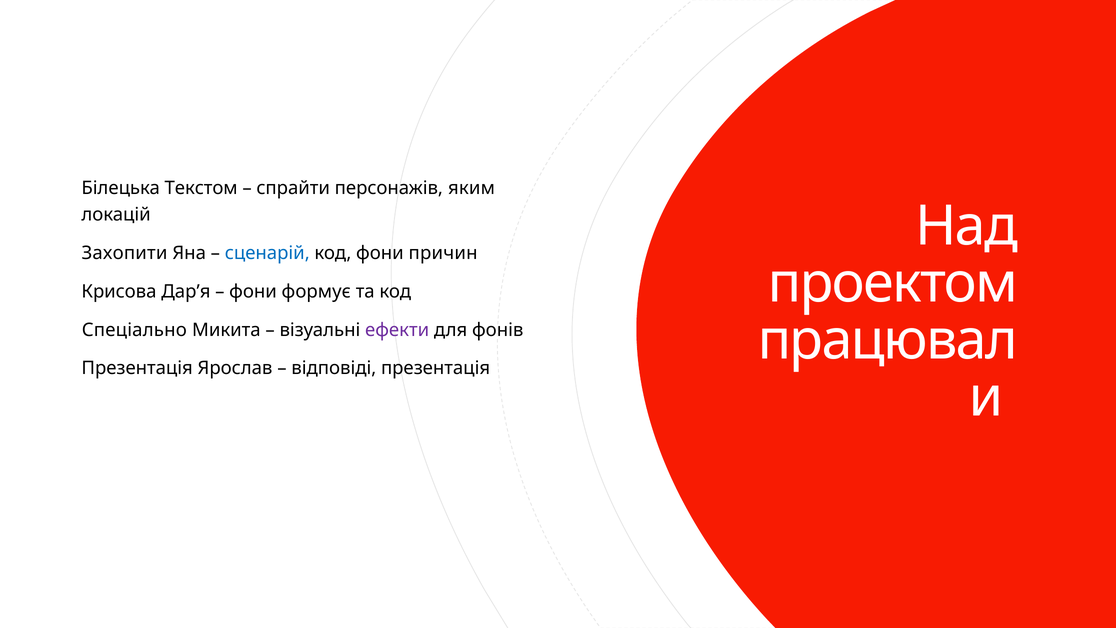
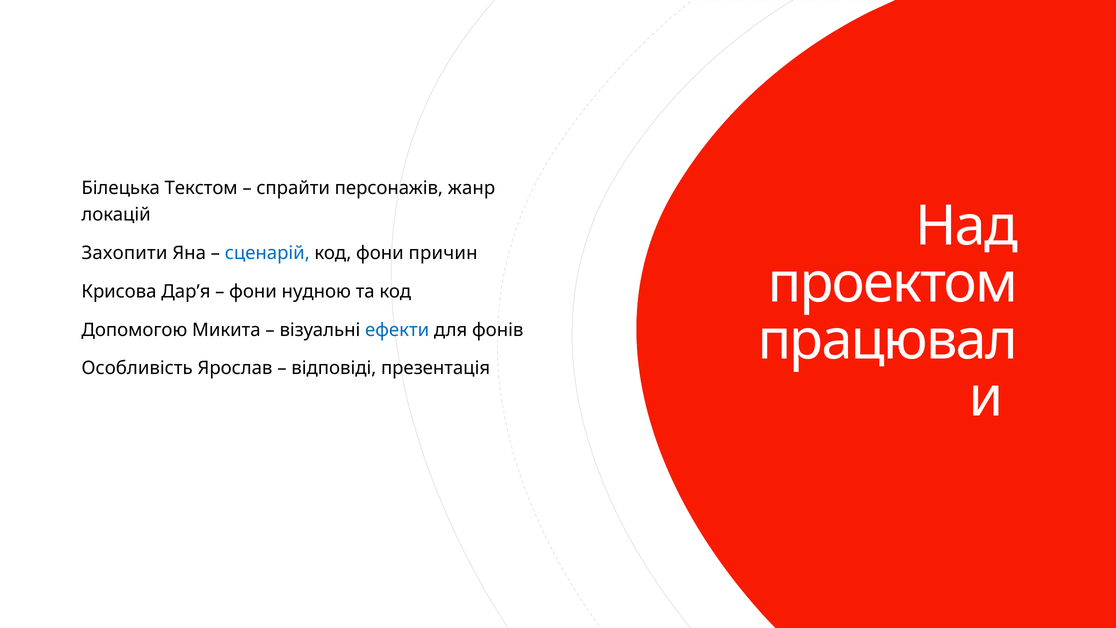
яким: яким -> жанр
формує: формує -> нудною
Спеціально: Спеціально -> Допомогою
ефекти colour: purple -> blue
Презентація at (137, 368): Презентація -> Особливість
